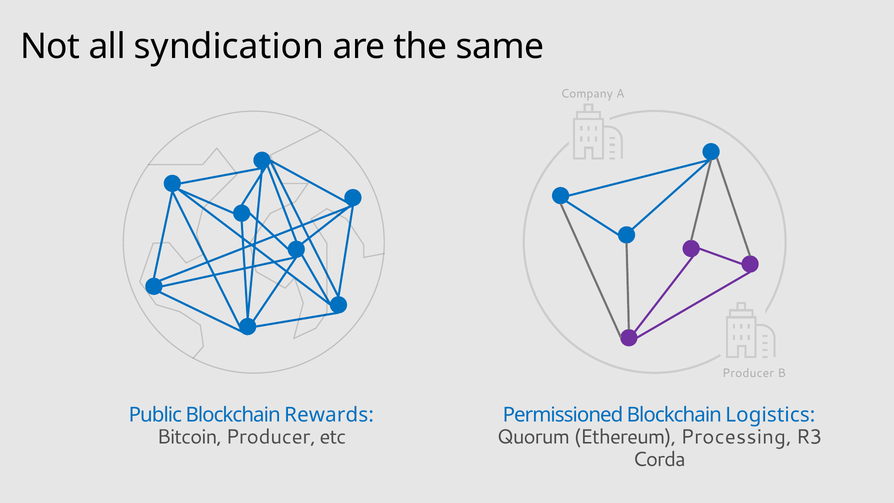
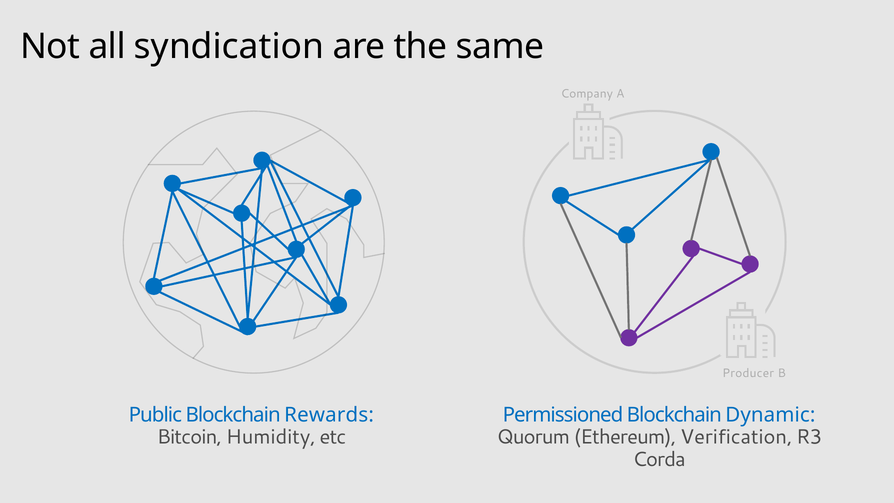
Logistics: Logistics -> Dynamic
Bitcoin Producer: Producer -> Humidity
Processing: Processing -> Verification
